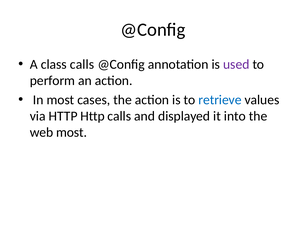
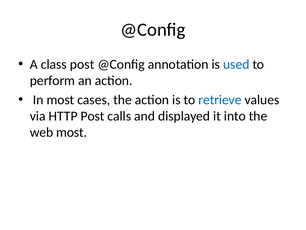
class calls: calls -> post
used colour: purple -> blue
HTTP Http: Http -> Post
